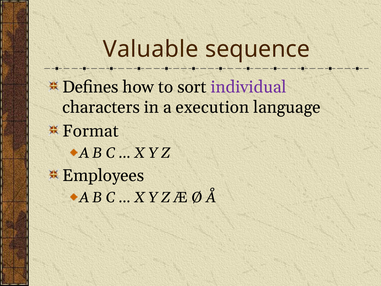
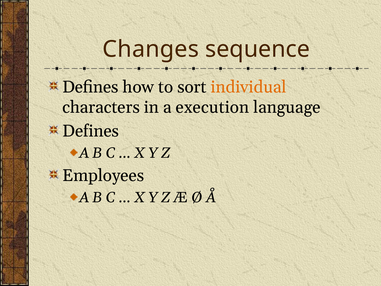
Valuable: Valuable -> Changes
individual colour: purple -> orange
Format at (91, 131): Format -> Defines
